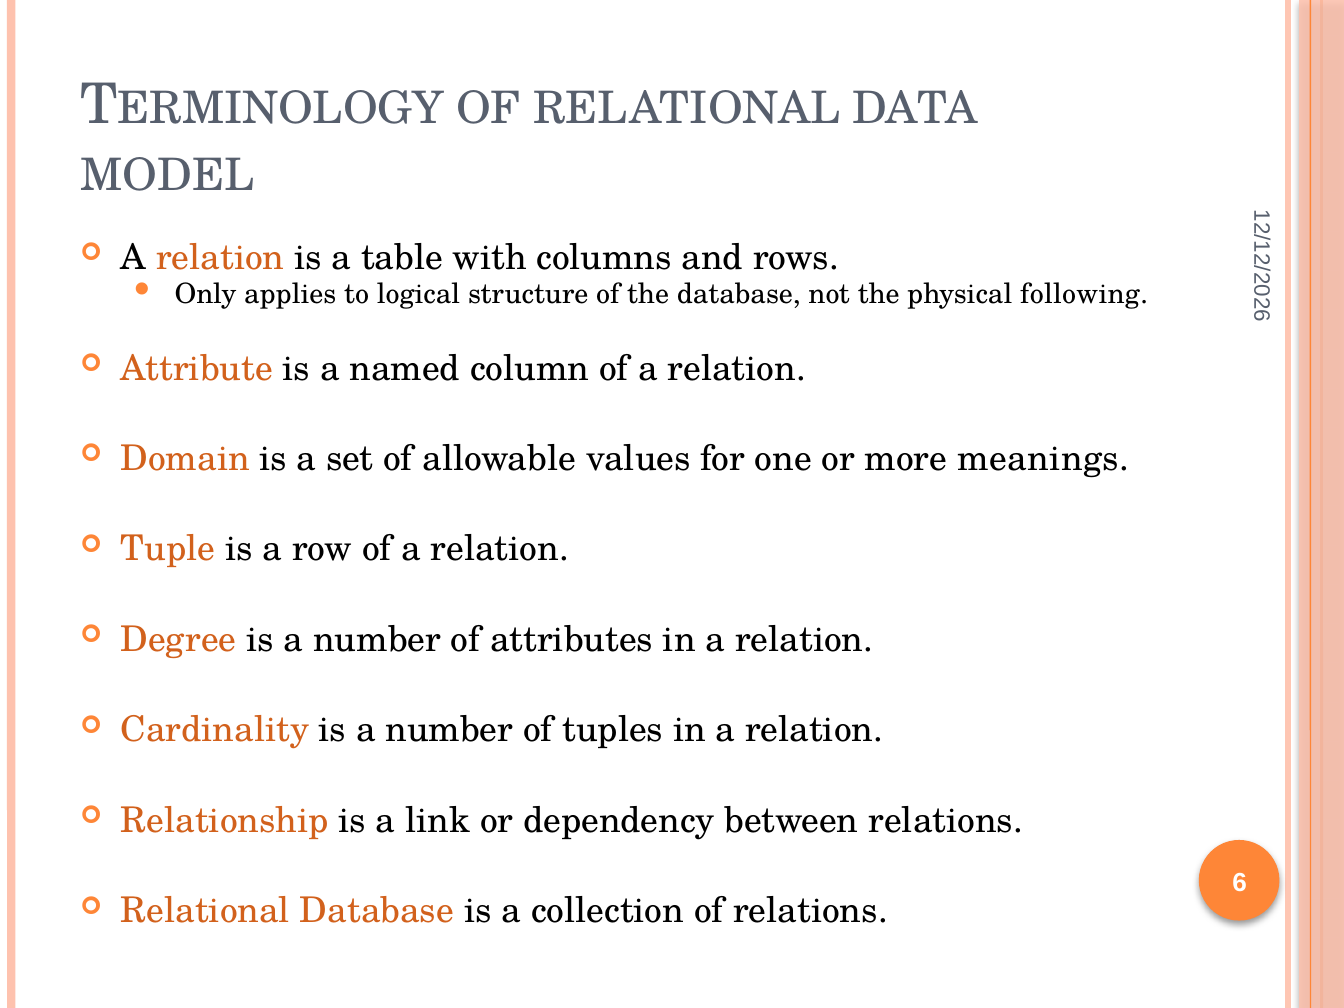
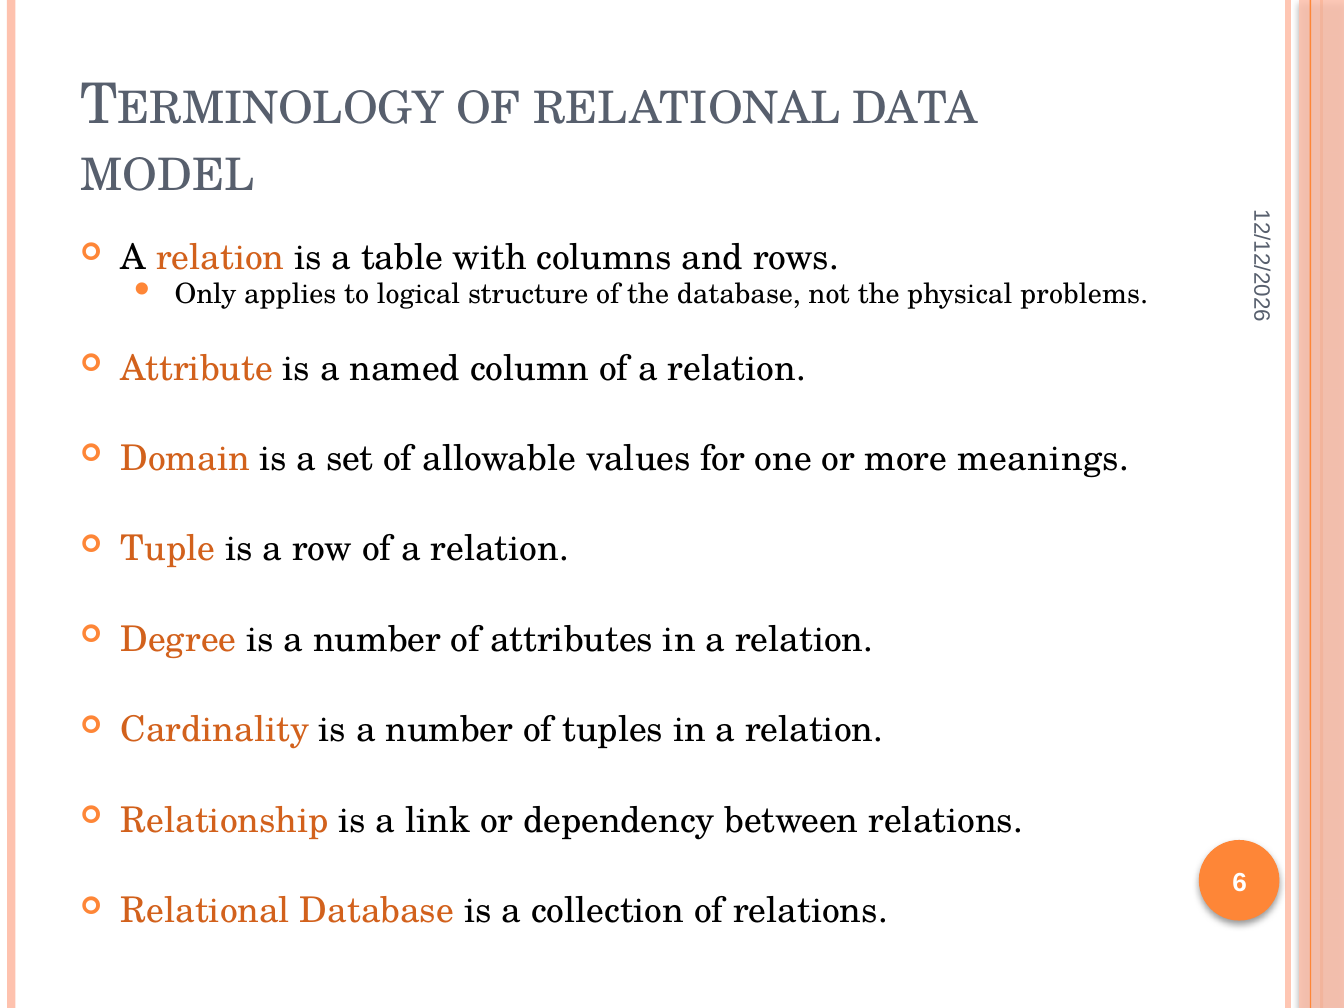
following: following -> problems
